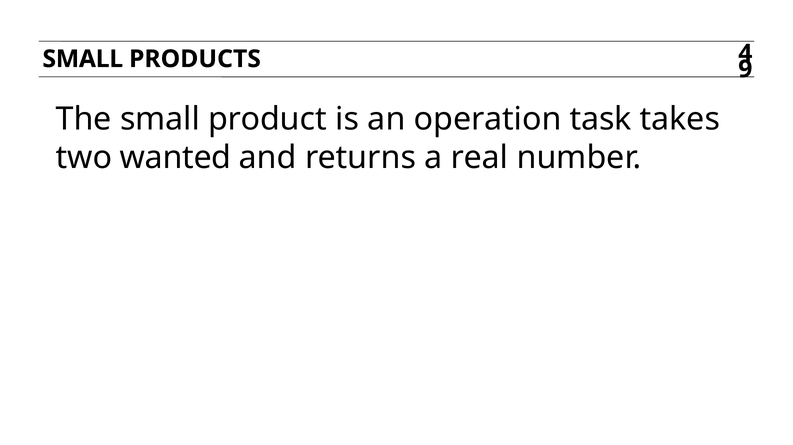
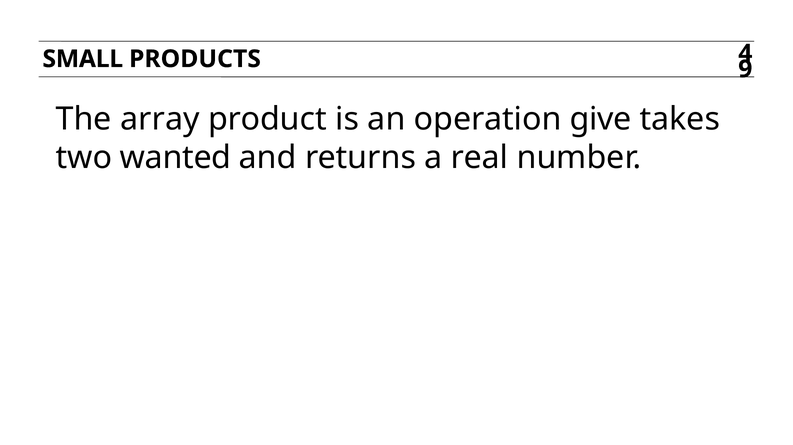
The small: small -> array
task: task -> give
